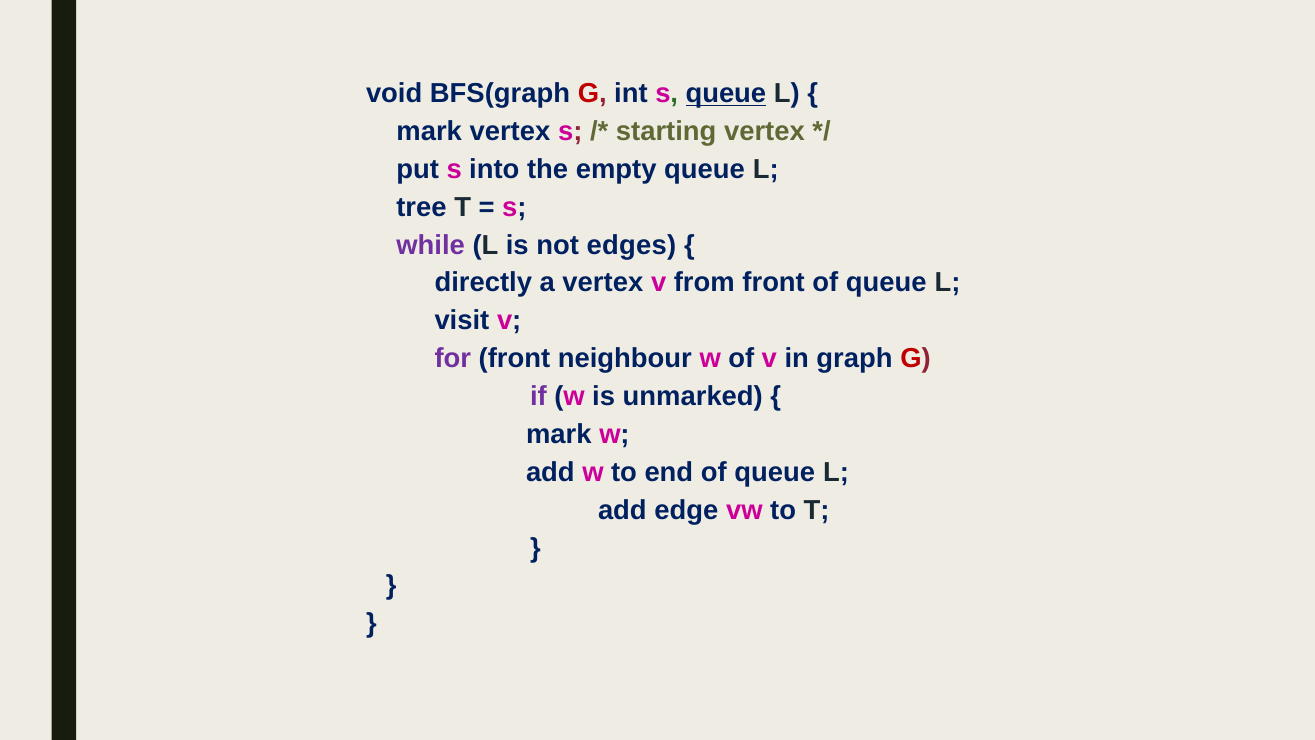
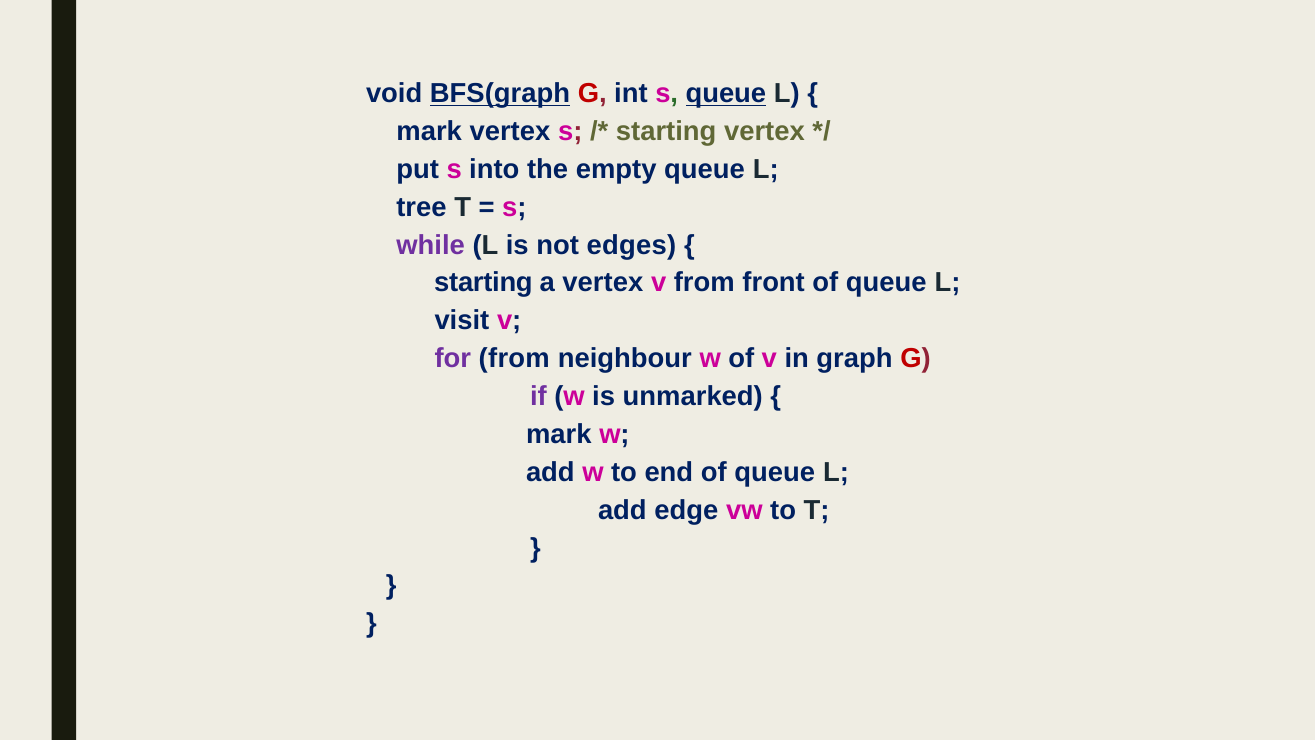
BFS(graph underline: none -> present
directly at (483, 283): directly -> starting
for front: front -> from
